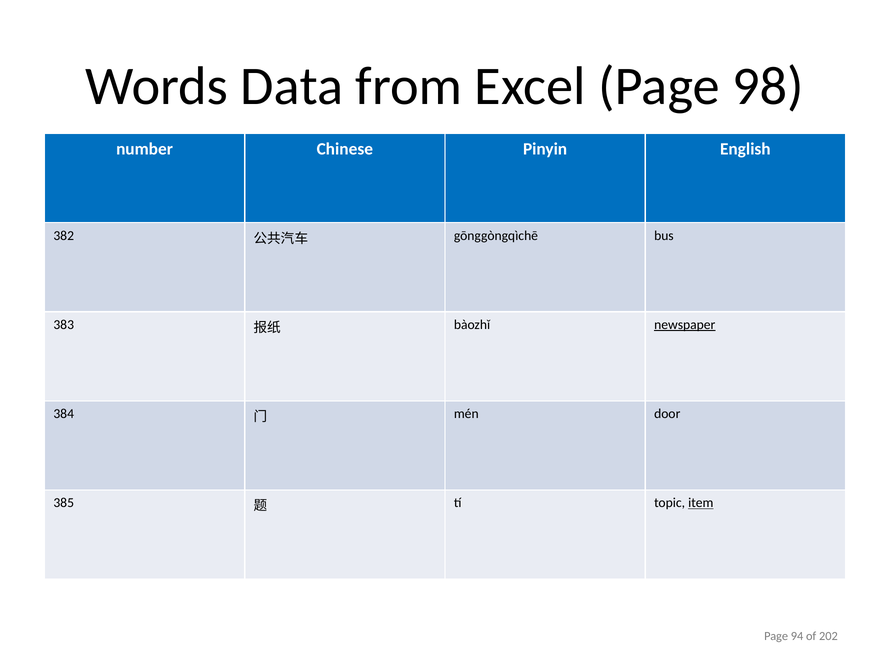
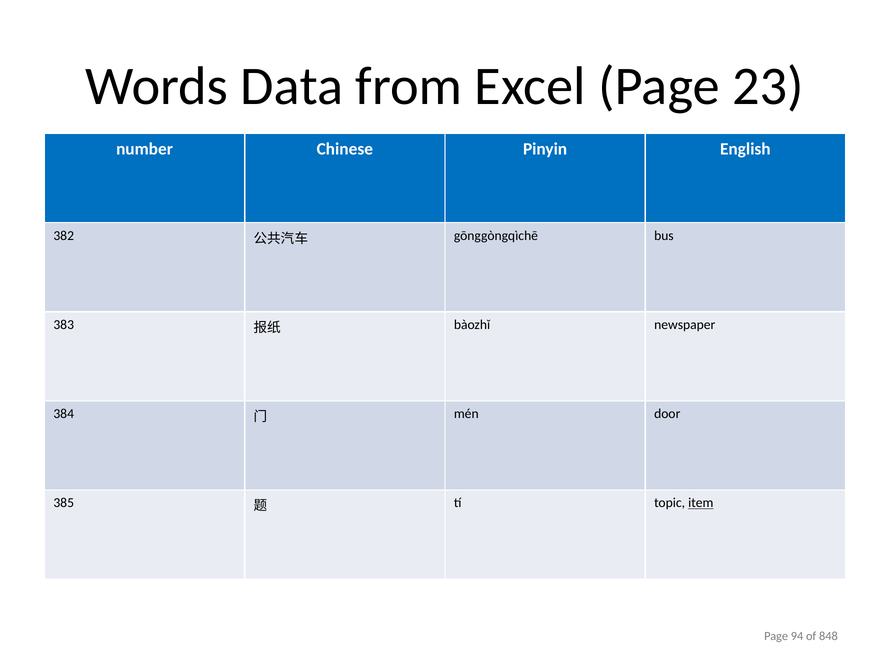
98: 98 -> 23
newspaper underline: present -> none
202: 202 -> 848
